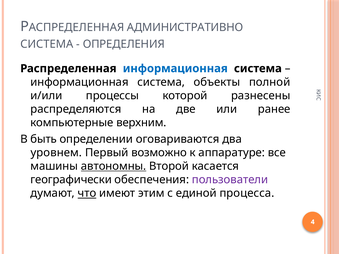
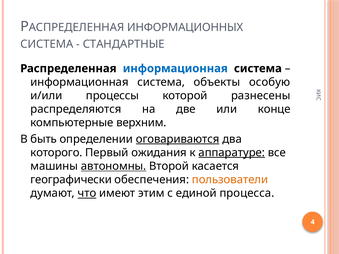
АДМИНИСТРАТИВНО: АДМИНИСТРАТИВНО -> ИНФОРМАЦИОННЫХ
ОПРЕДЕЛЕНИЯ: ОПРЕДЕЛЕНИЯ -> СТАНДАРТНЫЕ
полной: полной -> особую
ранее: ранее -> конце
оговариваются underline: none -> present
уровнем: уровнем -> которого
возможно: возможно -> ожидания
аппаратуре underline: none -> present
пользователи colour: purple -> orange
